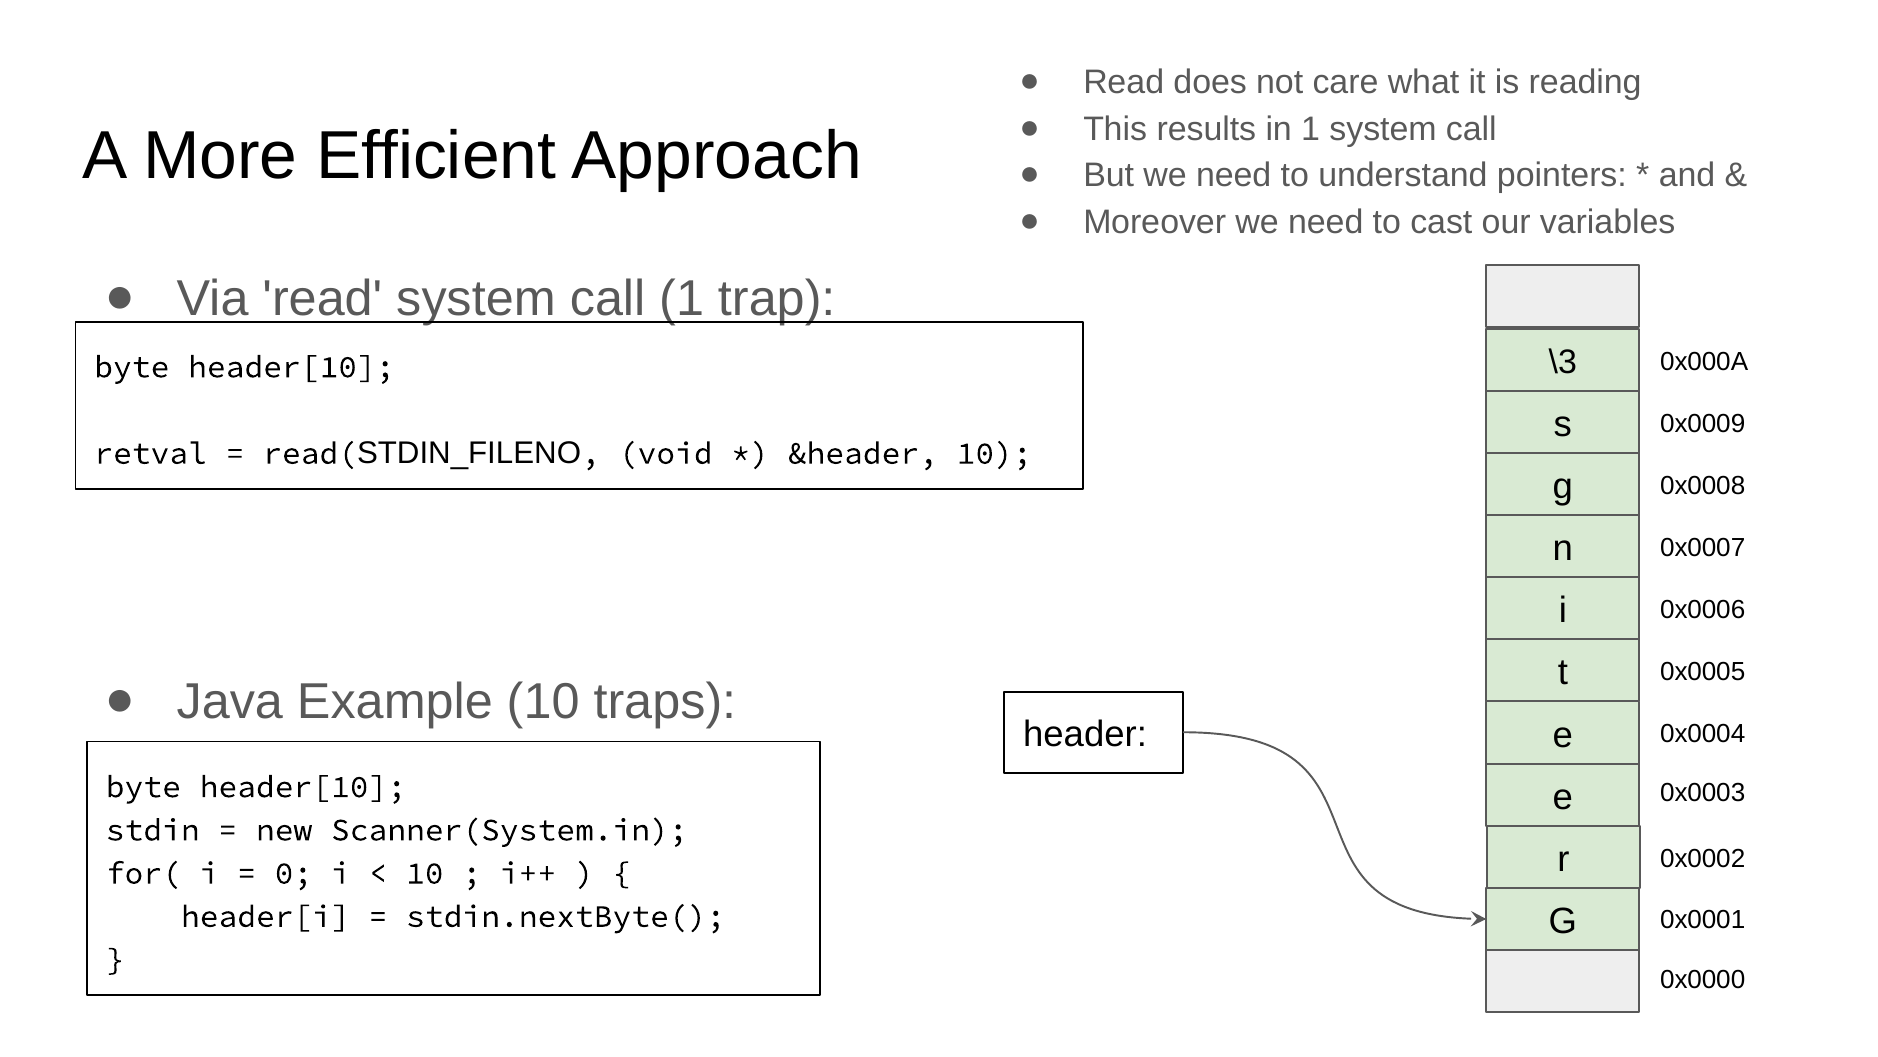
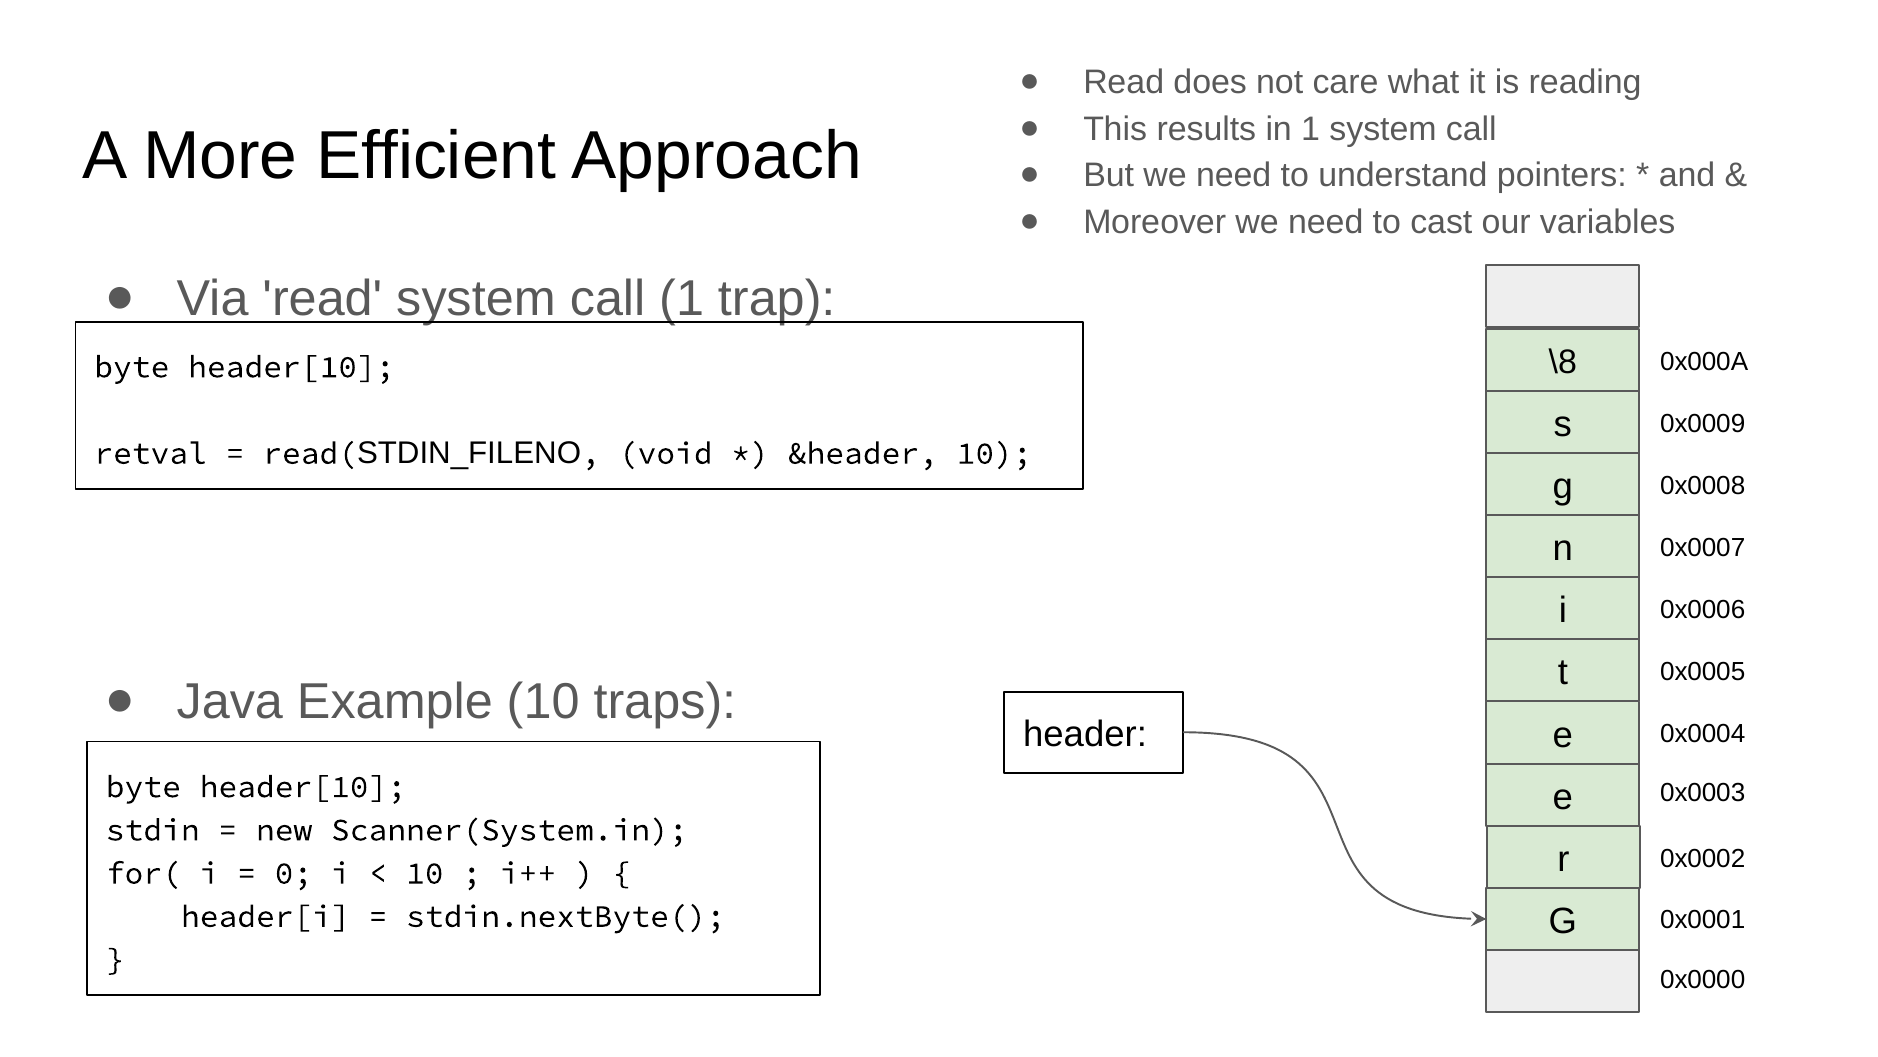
\3: \3 -> \8
